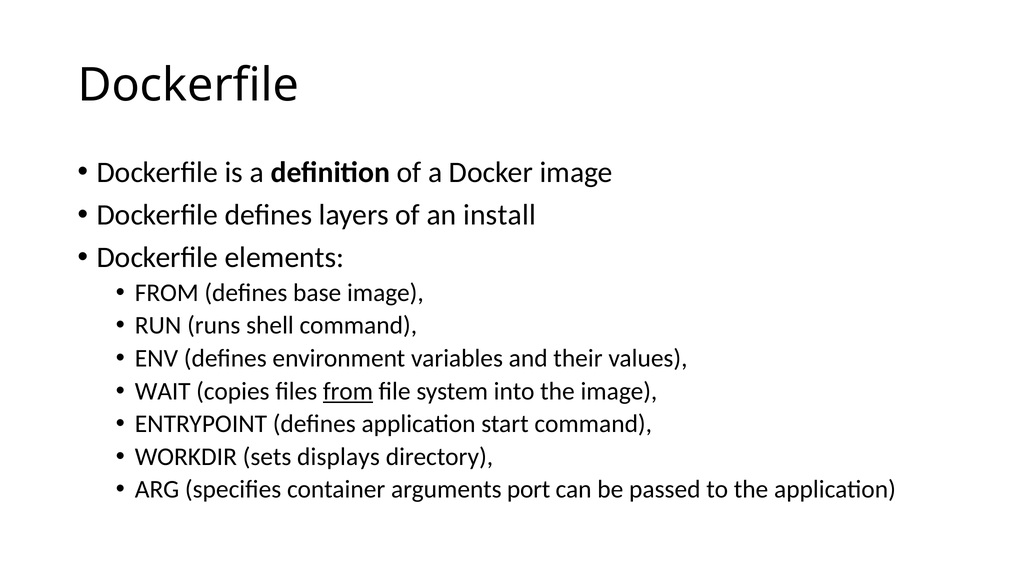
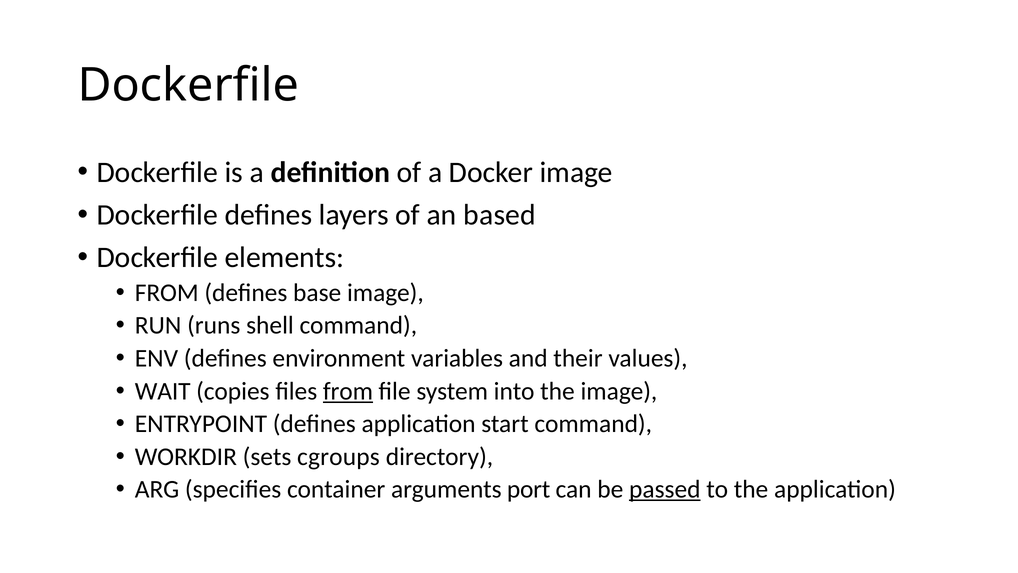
install: install -> based
displays: displays -> cgroups
passed underline: none -> present
